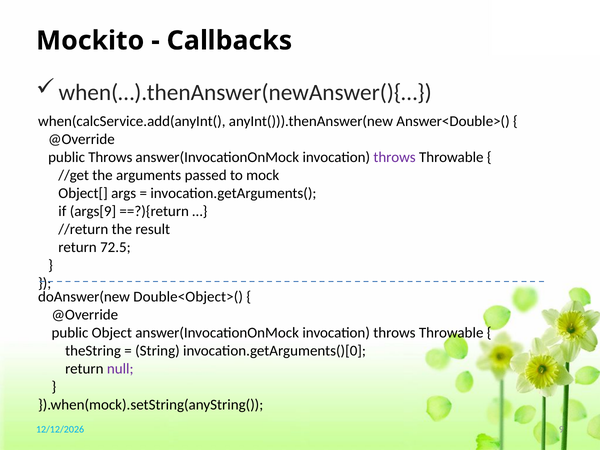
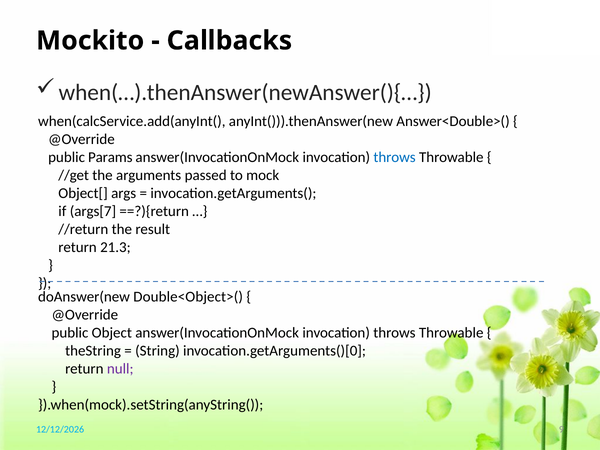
public Throws: Throws -> Params
throws at (395, 157) colour: purple -> blue
args[9: args[9 -> args[7
72.5: 72.5 -> 21.3
